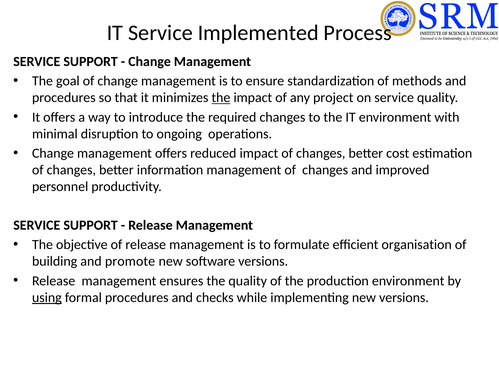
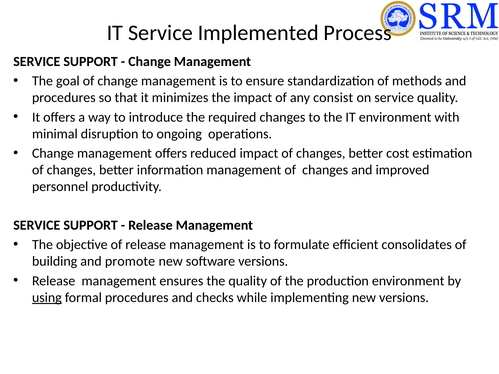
the at (221, 98) underline: present -> none
project: project -> consist
organisation: organisation -> consolidates
